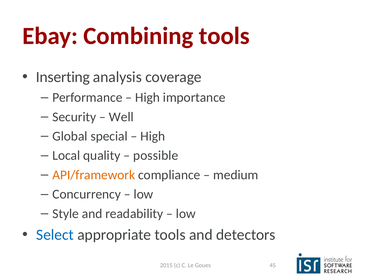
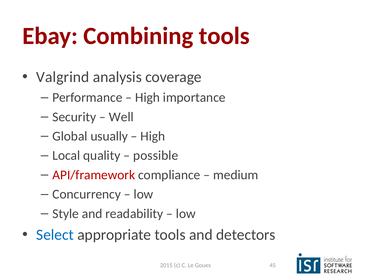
Inserting: Inserting -> Valgrind
special: special -> usually
API/framework colour: orange -> red
